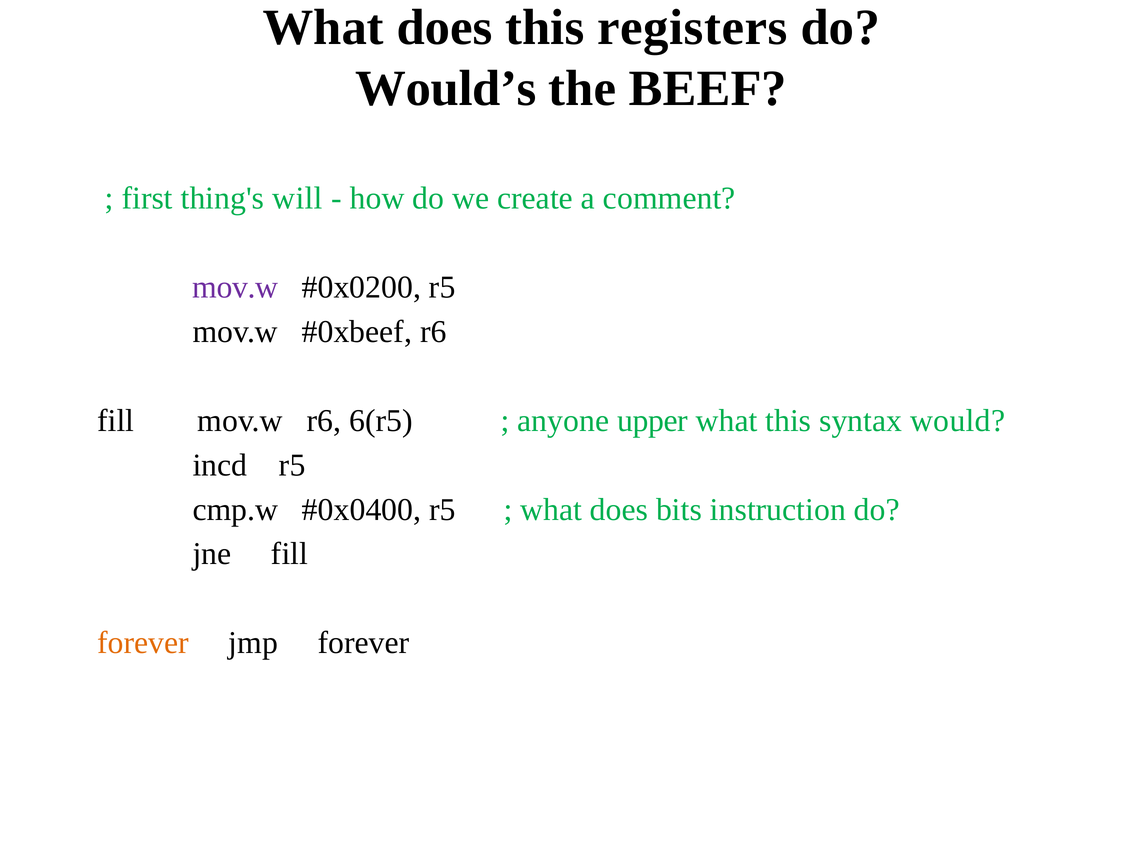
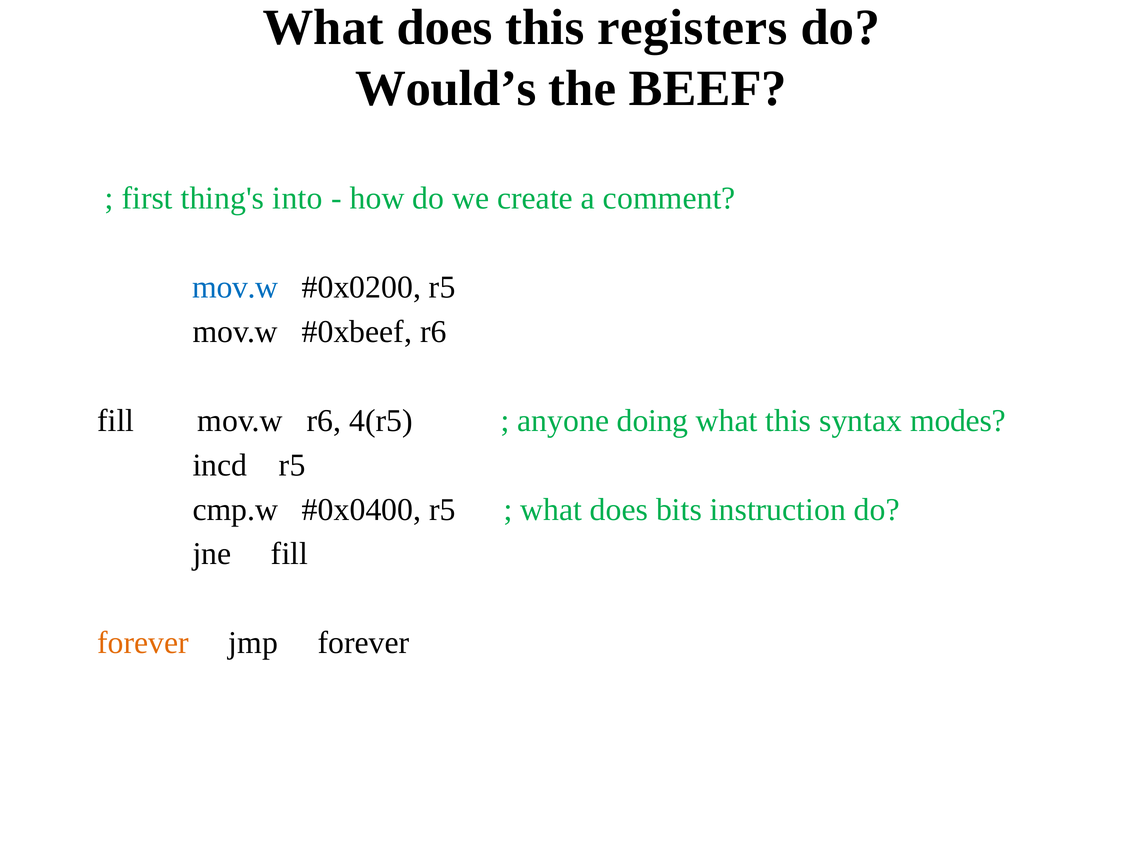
will: will -> into
mov.w at (235, 287) colour: purple -> blue
6(r5: 6(r5 -> 4(r5
upper: upper -> doing
would: would -> modes
